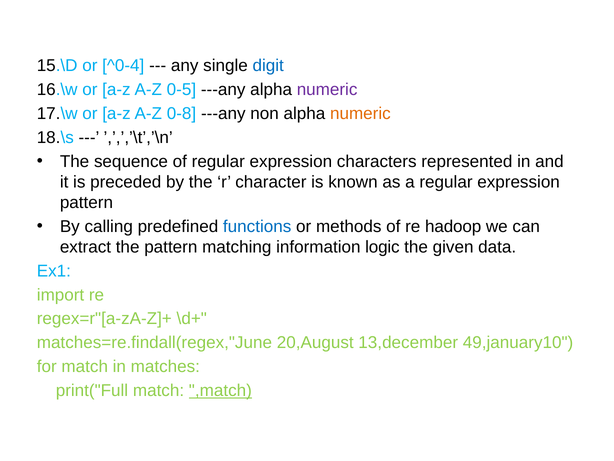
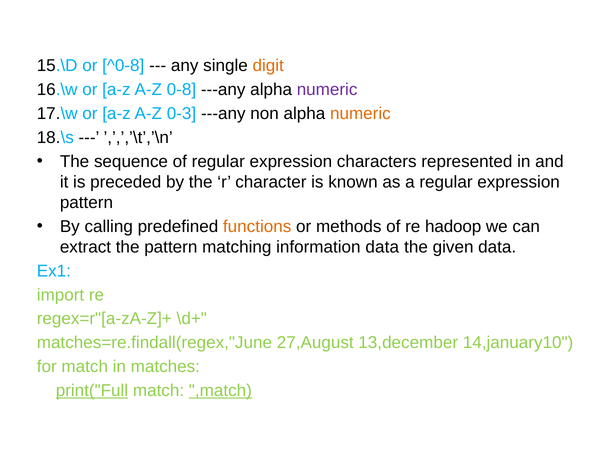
^0-4: ^0-4 -> ^0-8
digit colour: blue -> orange
0-5: 0-5 -> 0-8
0-8: 0-8 -> 0-3
functions colour: blue -> orange
information logic: logic -> data
20,August: 20,August -> 27,August
49,january10: 49,january10 -> 14,january10
print("Full underline: none -> present
